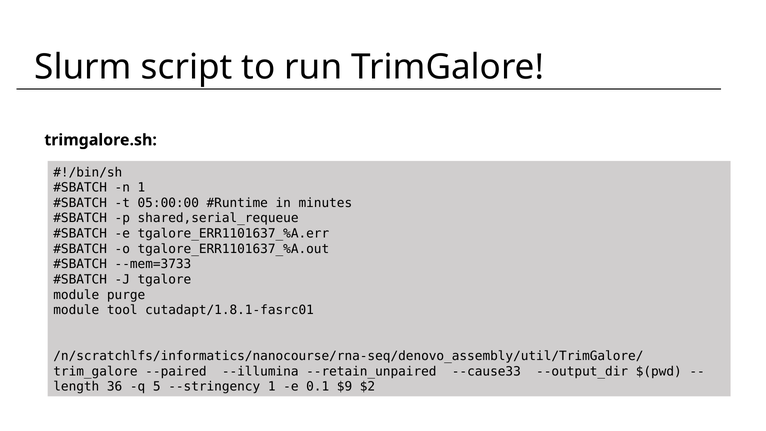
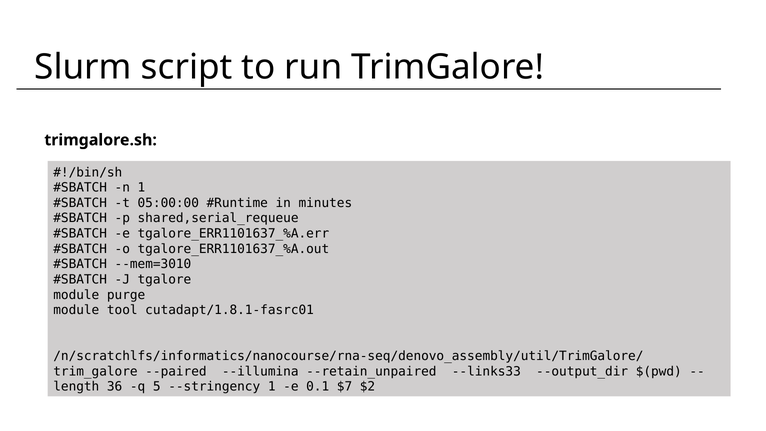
--mem=3733: --mem=3733 -> --mem=3010
--cause33: --cause33 -> --links33
$9: $9 -> $7
